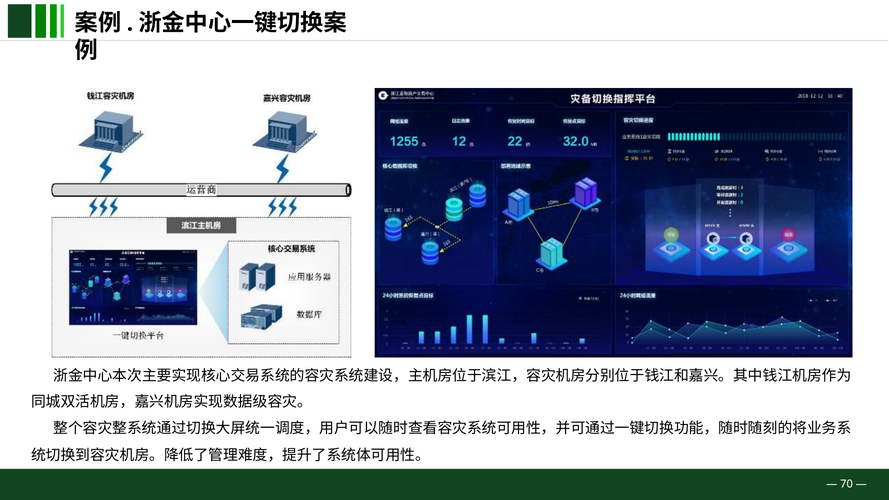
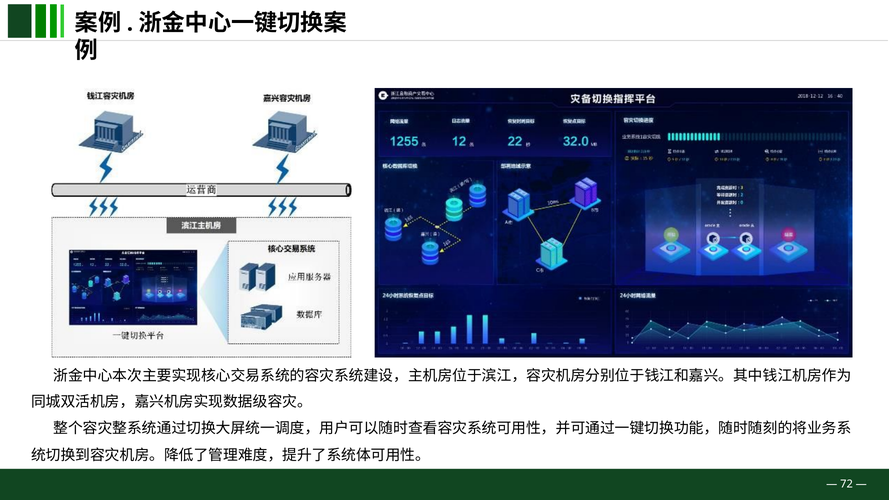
70: 70 -> 72
